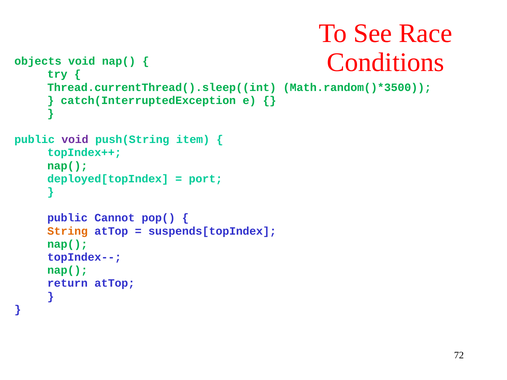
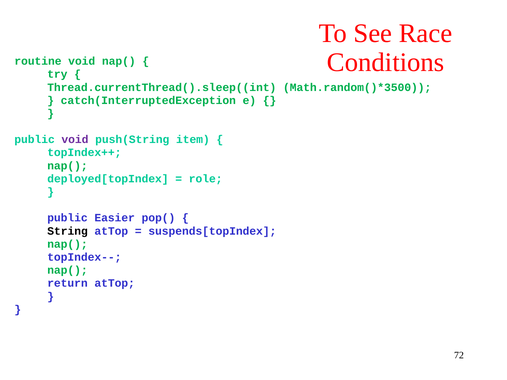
objects: objects -> routine
port: port -> role
Cannot: Cannot -> Easier
String colour: orange -> black
